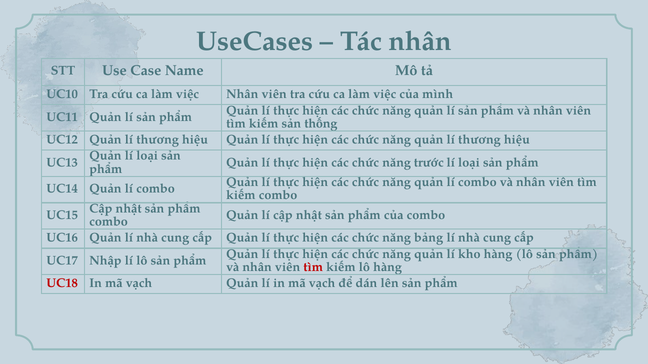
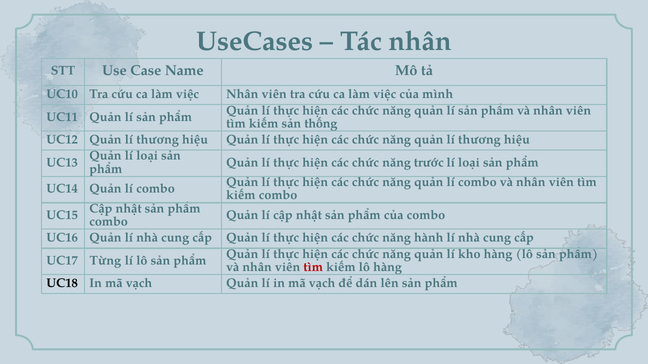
bảng: bảng -> hành
Nhập: Nhập -> Từng
UC18 colour: red -> black
